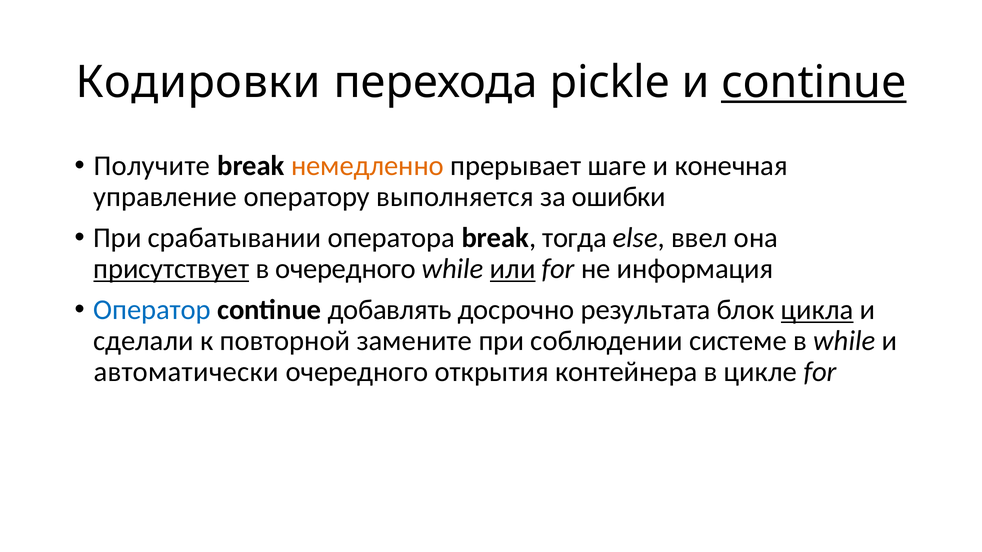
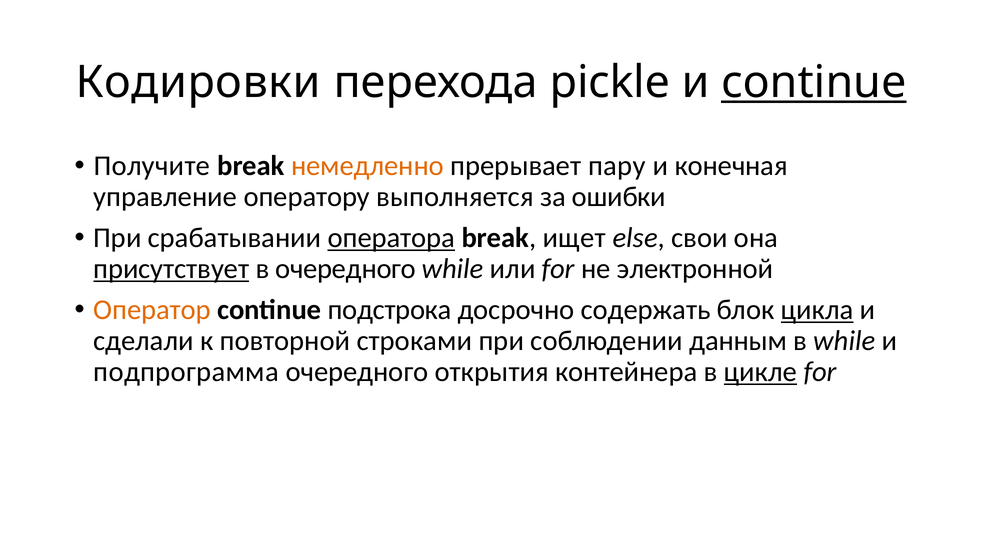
шаге: шаге -> пару
оператора underline: none -> present
тогда: тогда -> ищет
ввел: ввел -> свои
или underline: present -> none
информация: информация -> электронной
Оператор colour: blue -> orange
добавлять: добавлять -> подстрока
результата: результата -> содержать
замените: замените -> строками
системе: системе -> данным
автоматически: автоматически -> подпрограмма
цикле underline: none -> present
